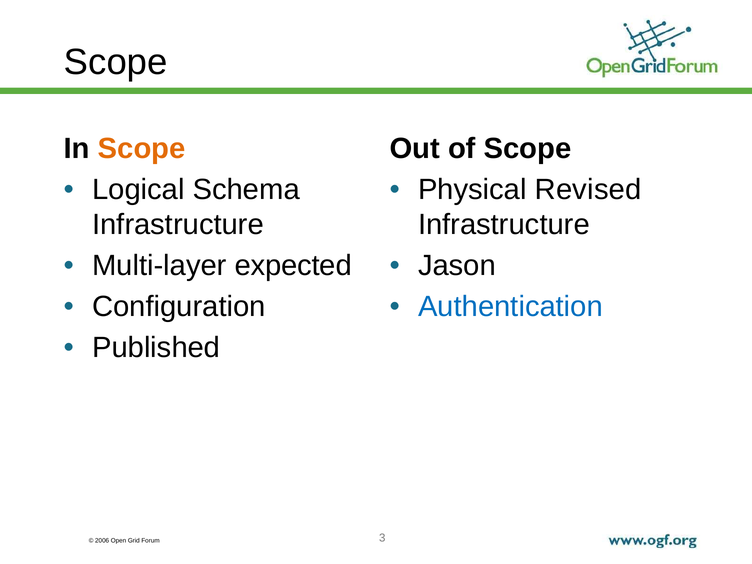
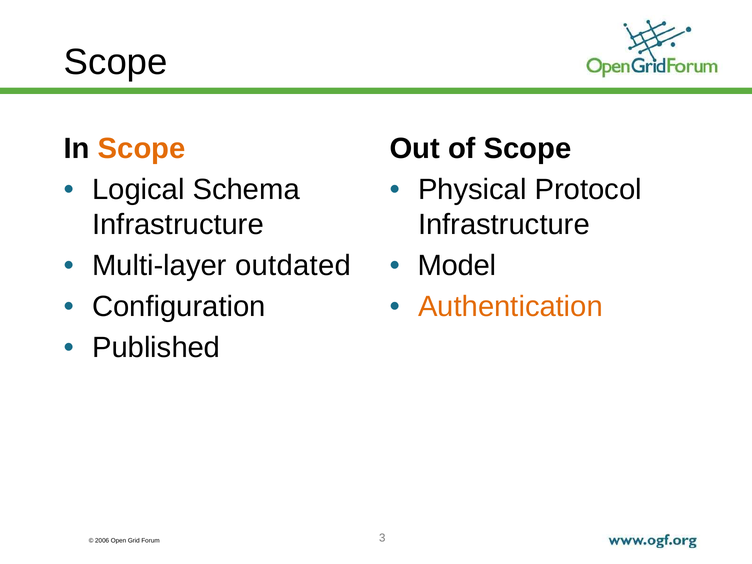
Revised: Revised -> Protocol
expected: expected -> outdated
Jason: Jason -> Model
Authentication colour: blue -> orange
